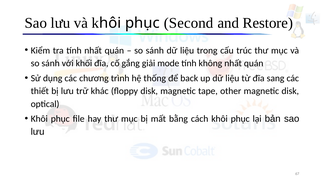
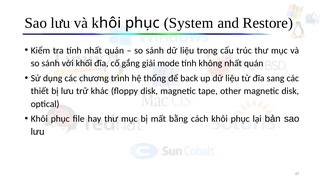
Second: Second -> System
